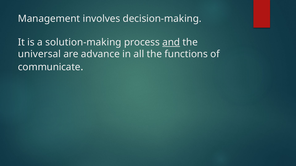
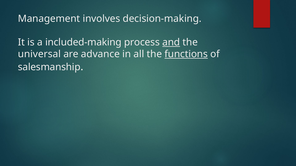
solution-making: solution-making -> included-making
functions underline: none -> present
communicate: communicate -> salesmanship
